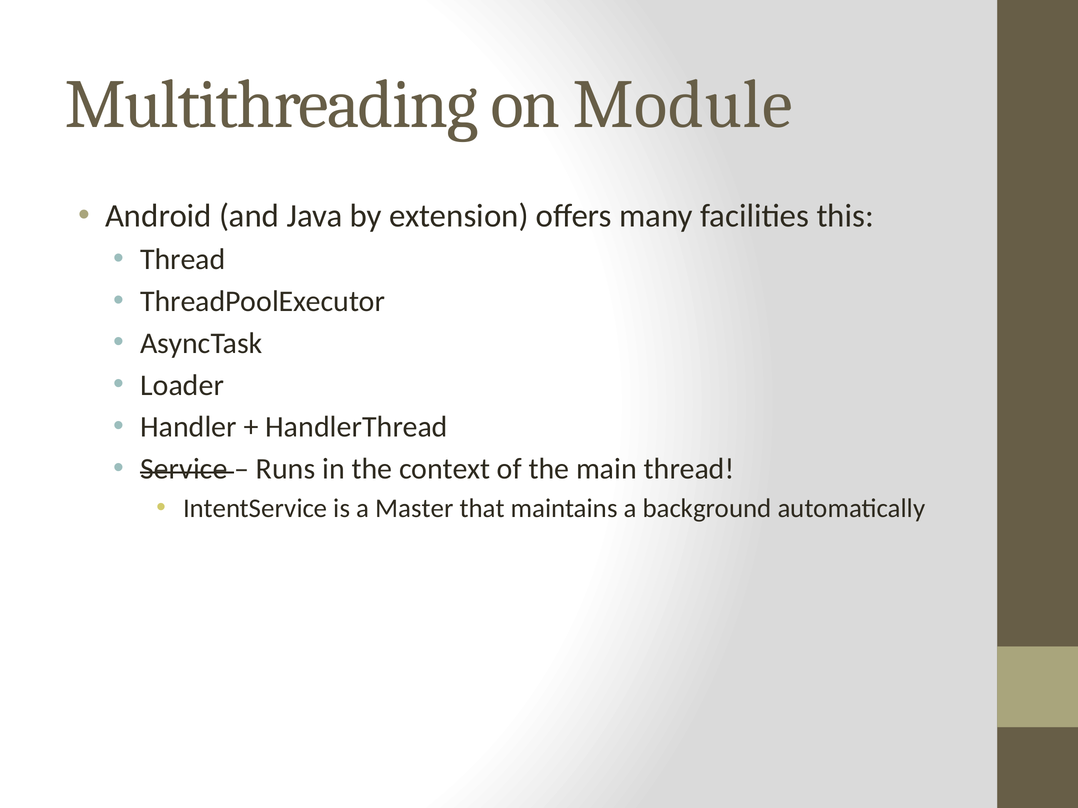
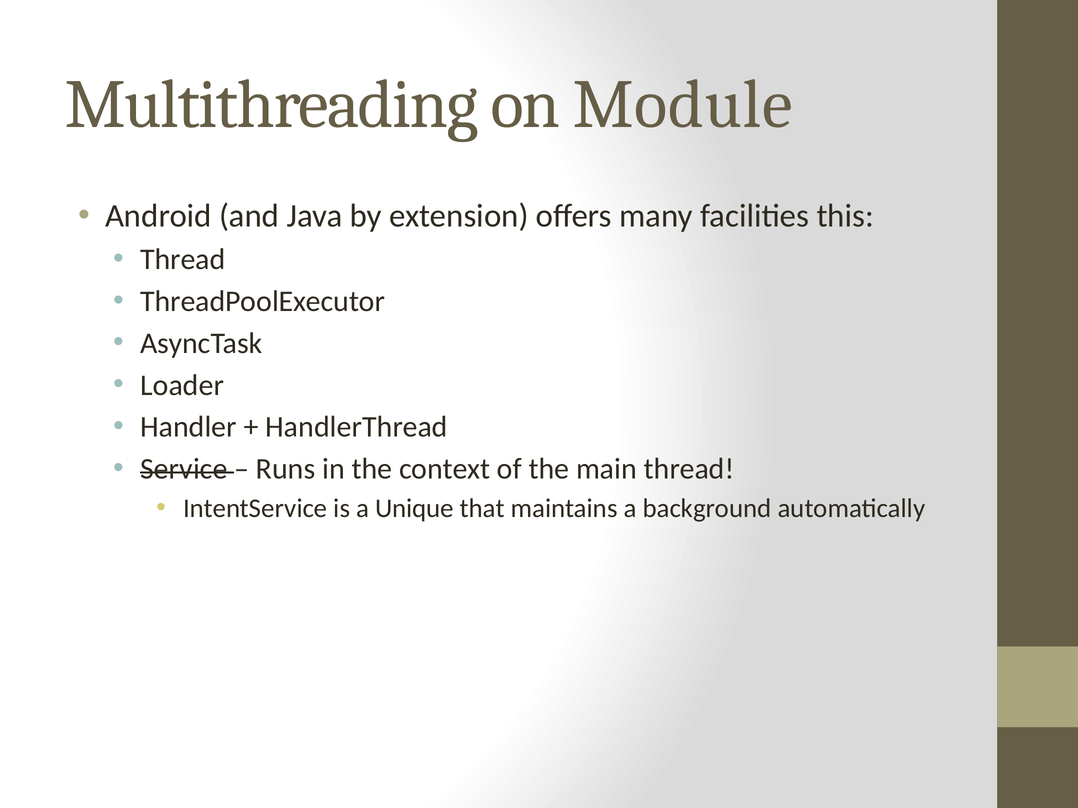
Master: Master -> Unique
